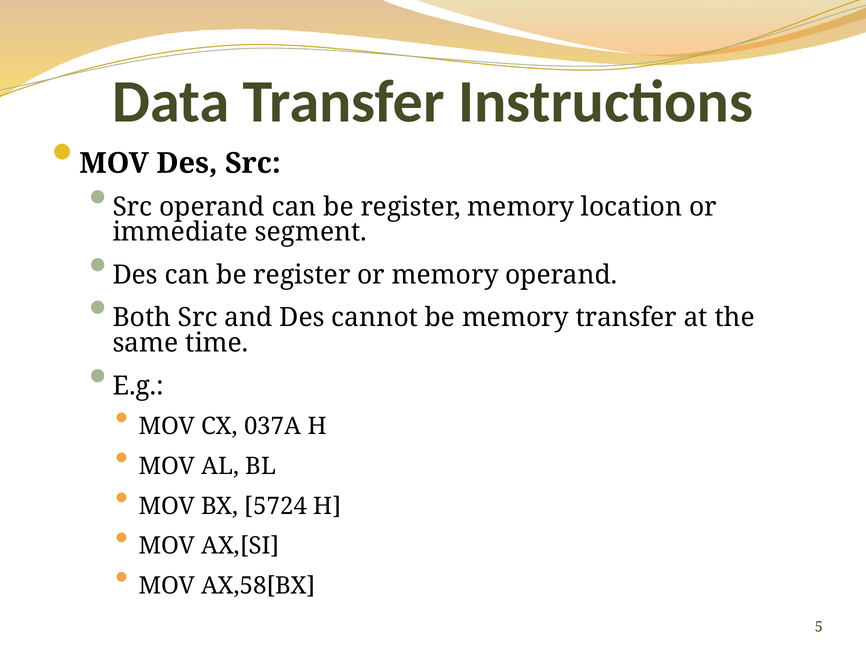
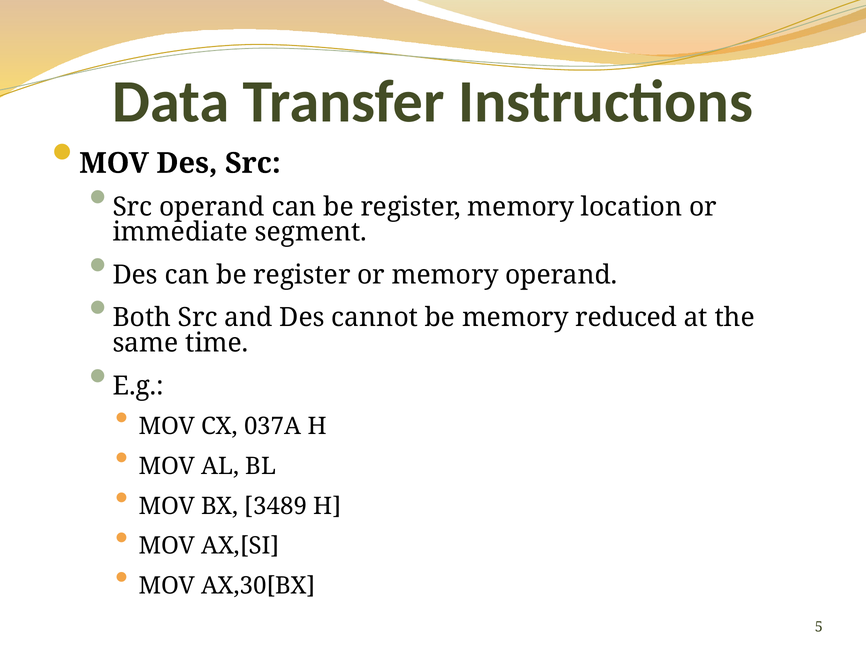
memory transfer: transfer -> reduced
5724: 5724 -> 3489
AX,58[BX: AX,58[BX -> AX,30[BX
